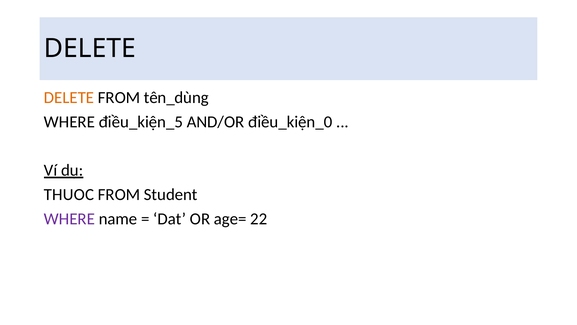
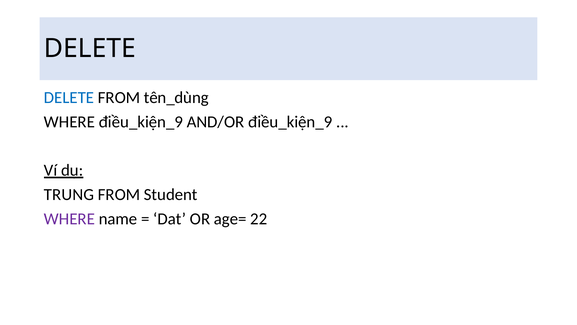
DELETE at (69, 98) colour: orange -> blue
WHERE điều_kiện_5: điều_kiện_5 -> điều_kiện_9
AND/OR điều_kiện_0: điều_kiện_0 -> điều_kiện_9
THUOC: THUOC -> TRUNG
